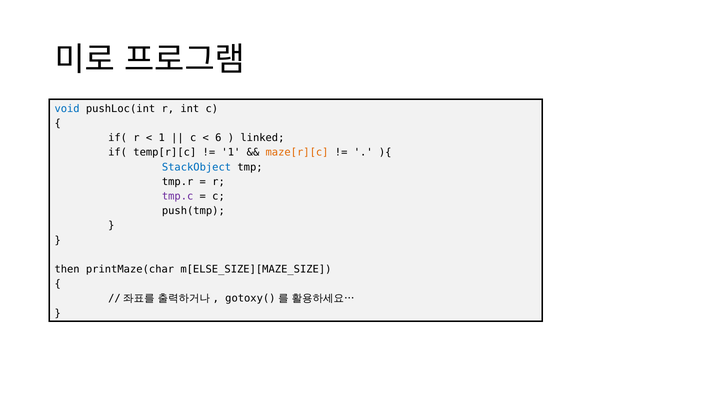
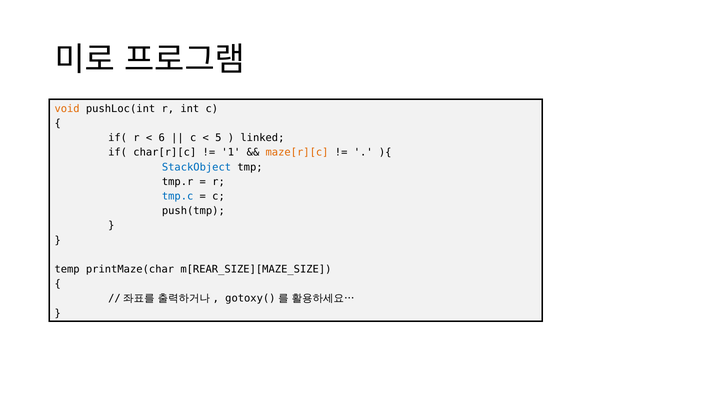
void colour: blue -> orange
1 at (162, 138): 1 -> 6
6: 6 -> 5
temp[r][c: temp[r][c -> char[r][c
tmp.c colour: purple -> blue
then: then -> temp
m[ELSE_SIZE][MAZE_SIZE: m[ELSE_SIZE][MAZE_SIZE -> m[REAR_SIZE][MAZE_SIZE
